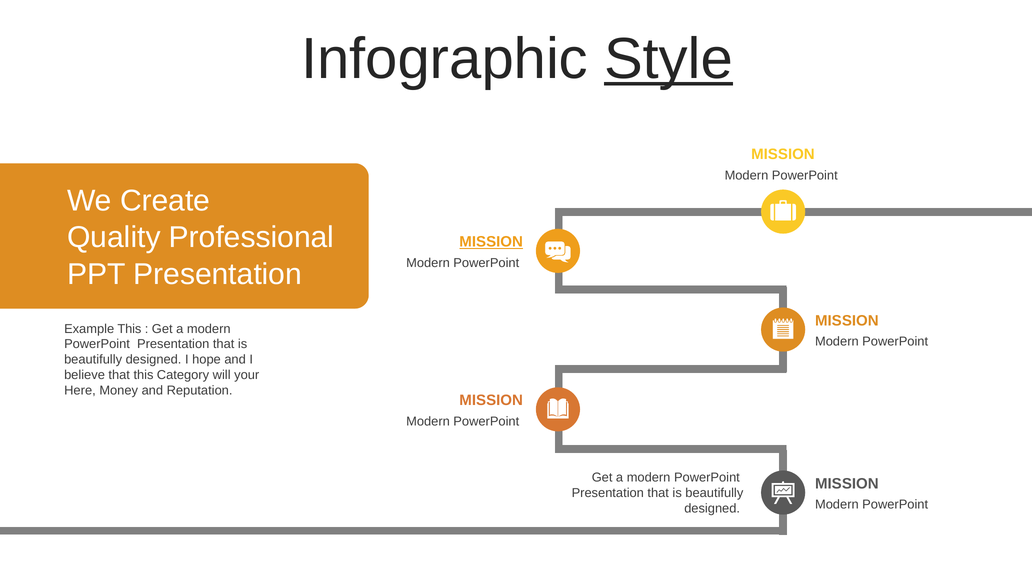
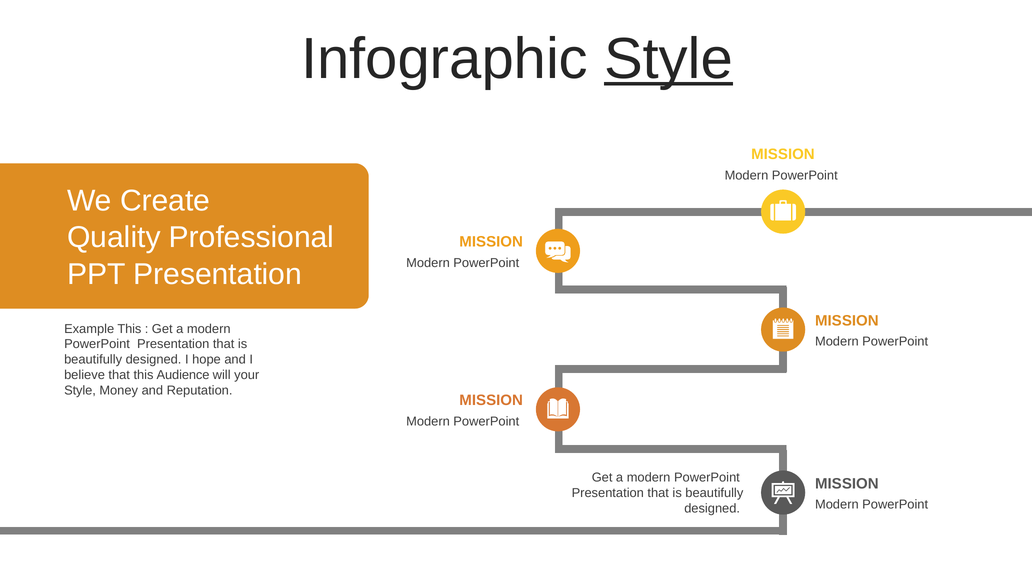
MISSION at (491, 242) underline: present -> none
Category: Category -> Audience
Here at (80, 391): Here -> Style
